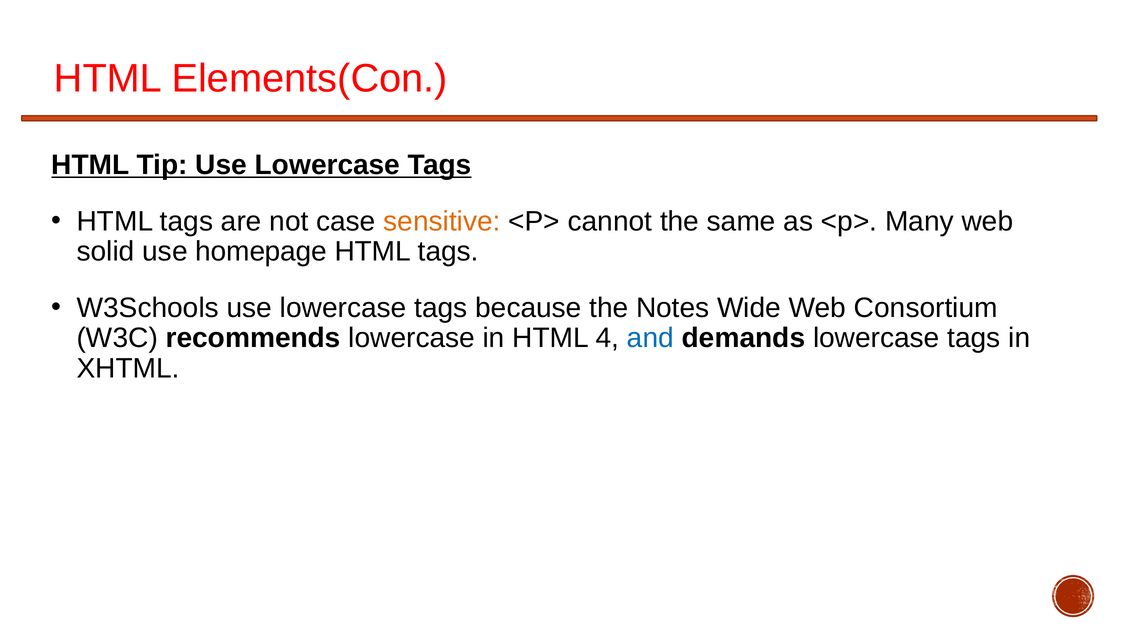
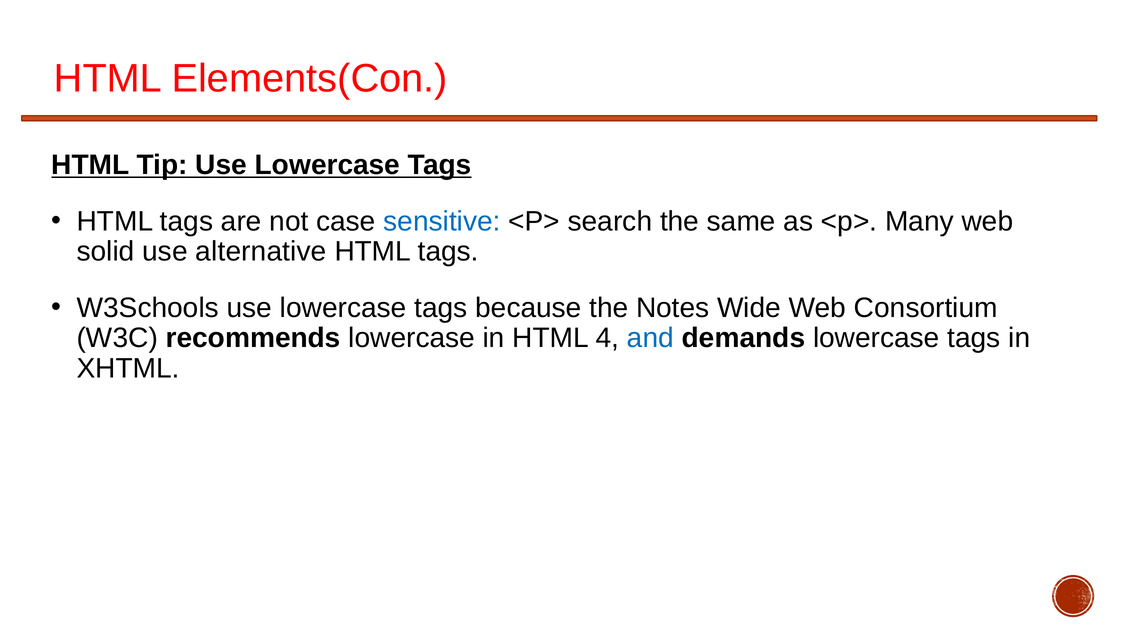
sensitive colour: orange -> blue
cannot: cannot -> search
homepage: homepage -> alternative
